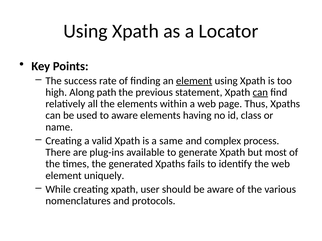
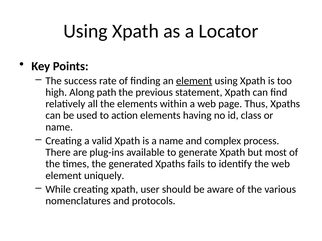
can at (260, 93) underline: present -> none
to aware: aware -> action
a same: same -> name
